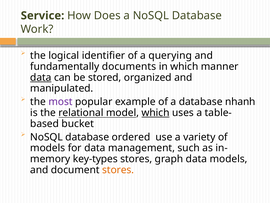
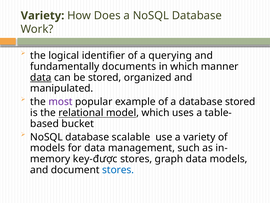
Service at (43, 16): Service -> Variety
database nhanh: nhanh -> stored
which at (156, 112) underline: present -> none
ordered: ordered -> scalable
key-types: key-types -> key-được
stores at (118, 170) colour: orange -> blue
